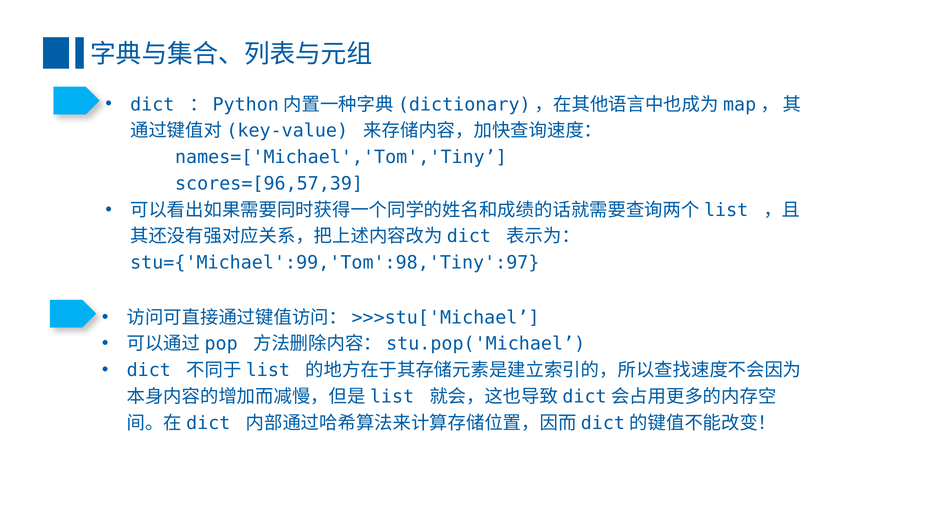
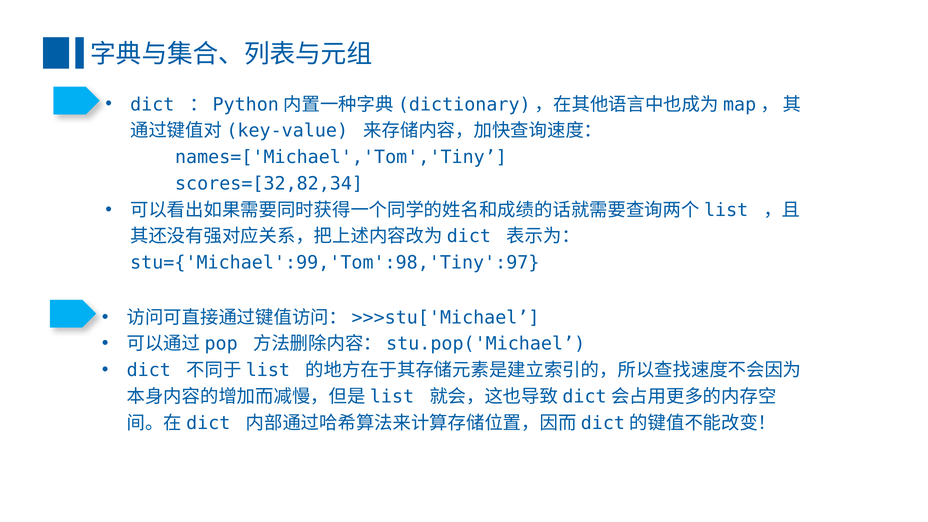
scores=[96,57,39: scores=[96,57,39 -> scores=[32,82,34
